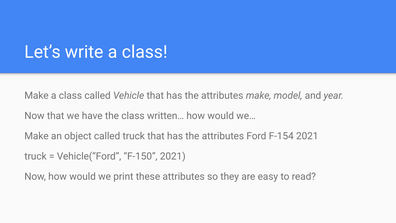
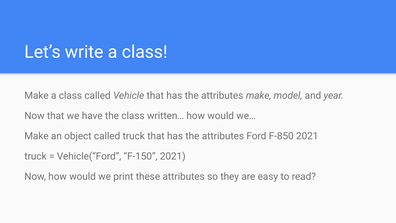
F-154: F-154 -> F-850
